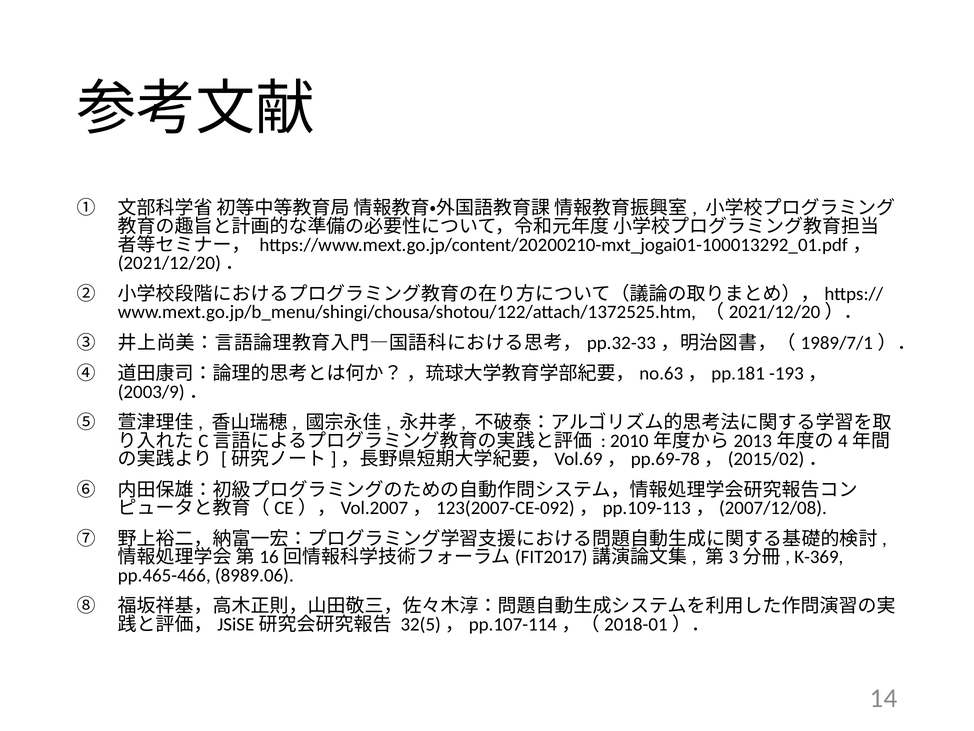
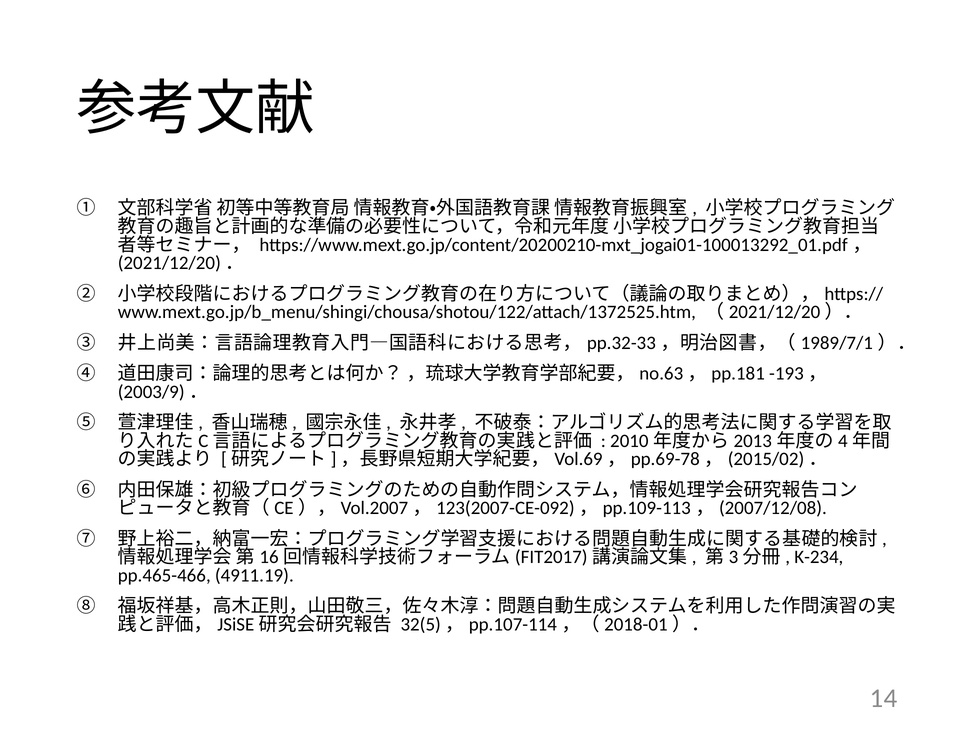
K-369: K-369 -> K-234
8989.06: 8989.06 -> 4911.19
